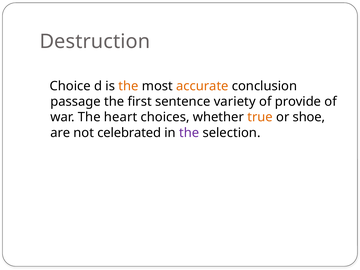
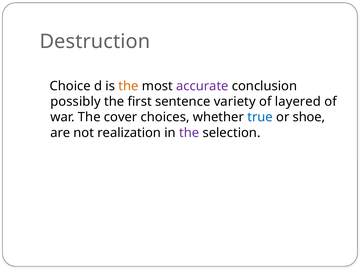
accurate colour: orange -> purple
passage: passage -> possibly
provide: provide -> layered
heart: heart -> cover
true colour: orange -> blue
celebrated: celebrated -> realization
